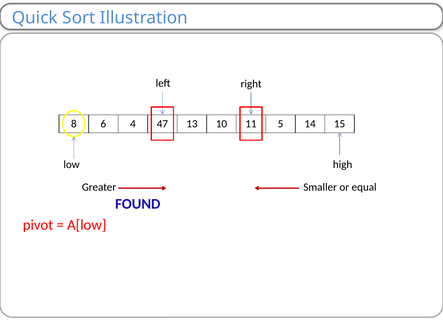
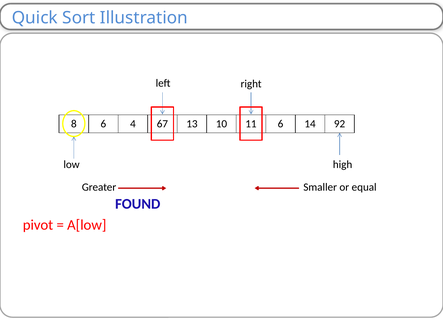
47: 47 -> 67
11 5: 5 -> 6
15: 15 -> 92
